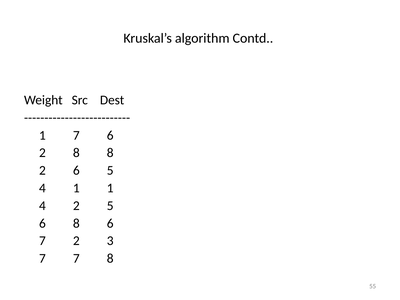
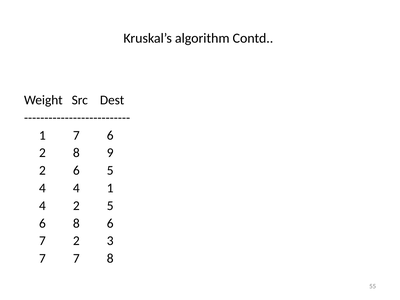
8 8: 8 -> 9
4 1: 1 -> 4
